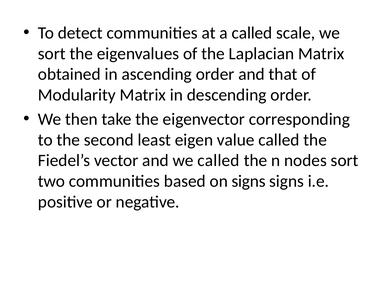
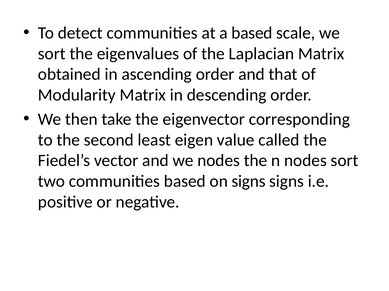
a called: called -> based
we called: called -> nodes
